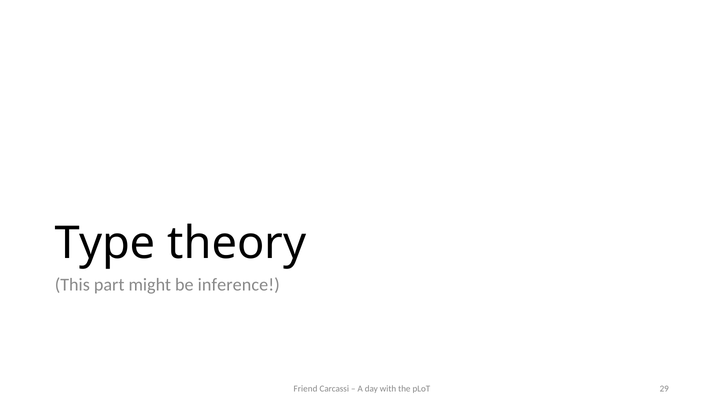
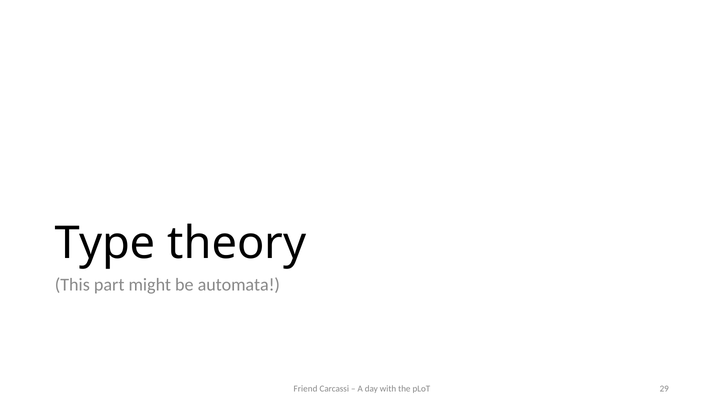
inference: inference -> automata
